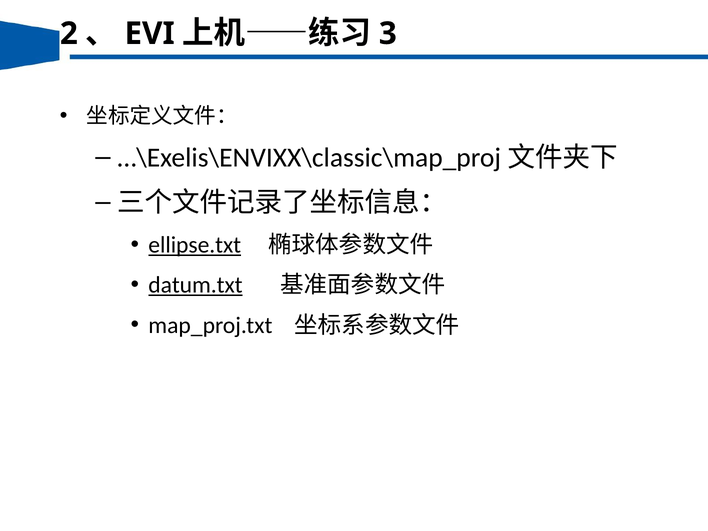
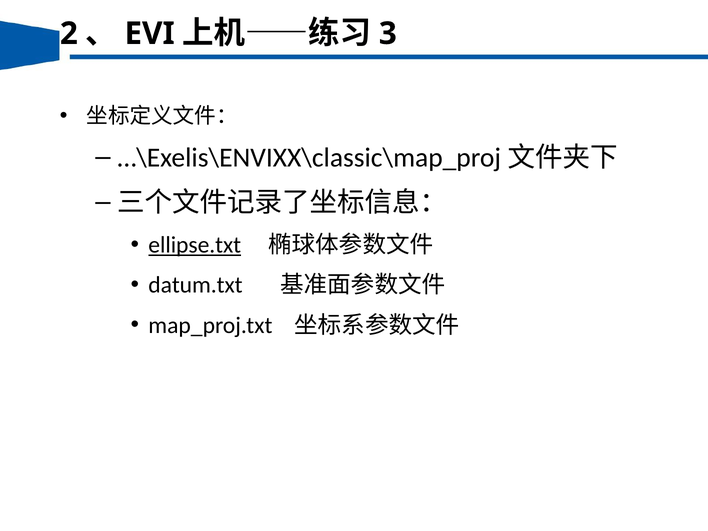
datum.txt underline: present -> none
